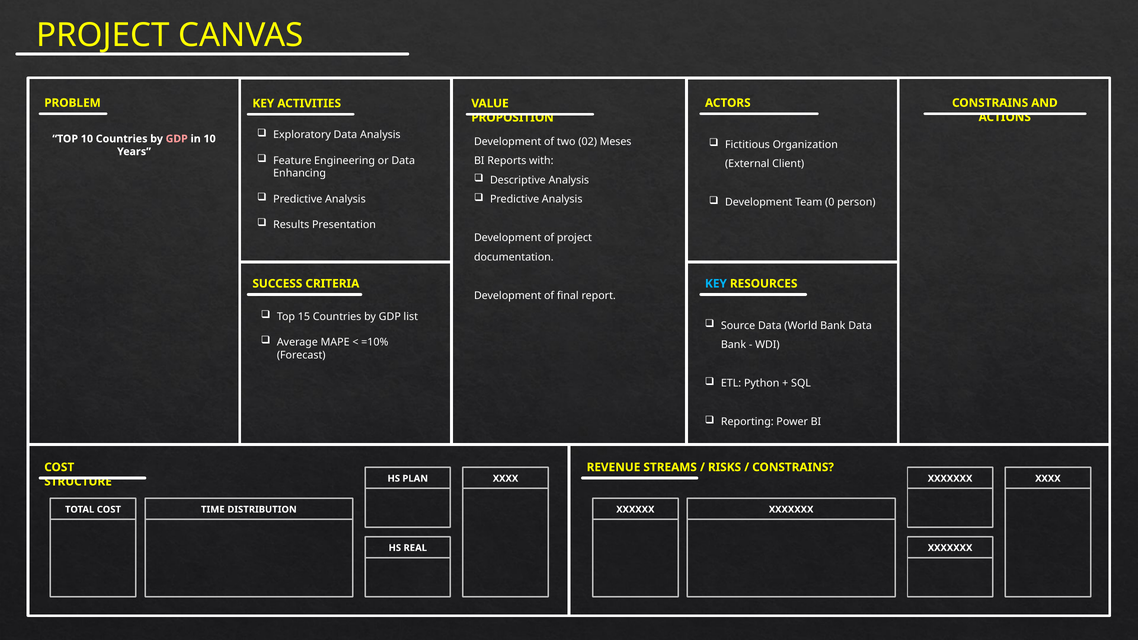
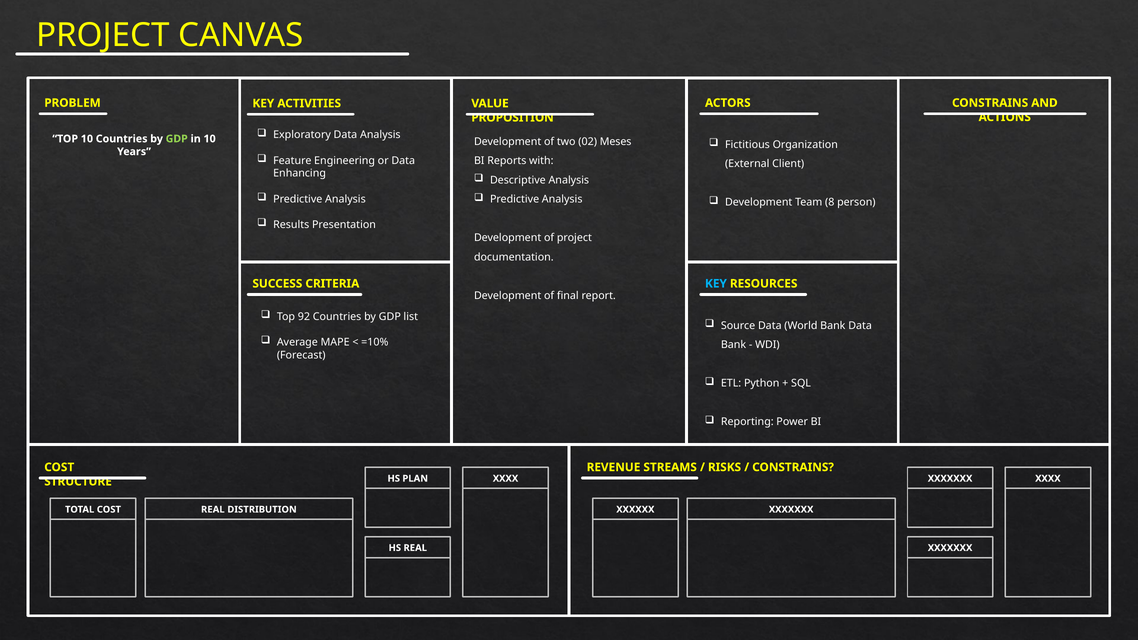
GDP at (177, 139) colour: pink -> light green
0: 0 -> 8
15: 15 -> 92
TIME at (213, 510): TIME -> REAL
